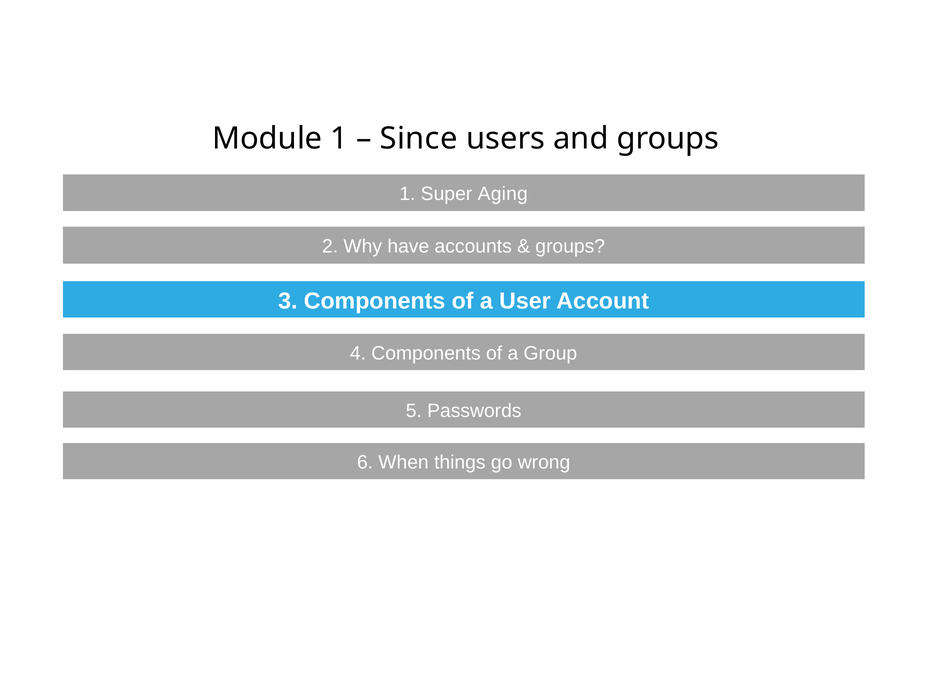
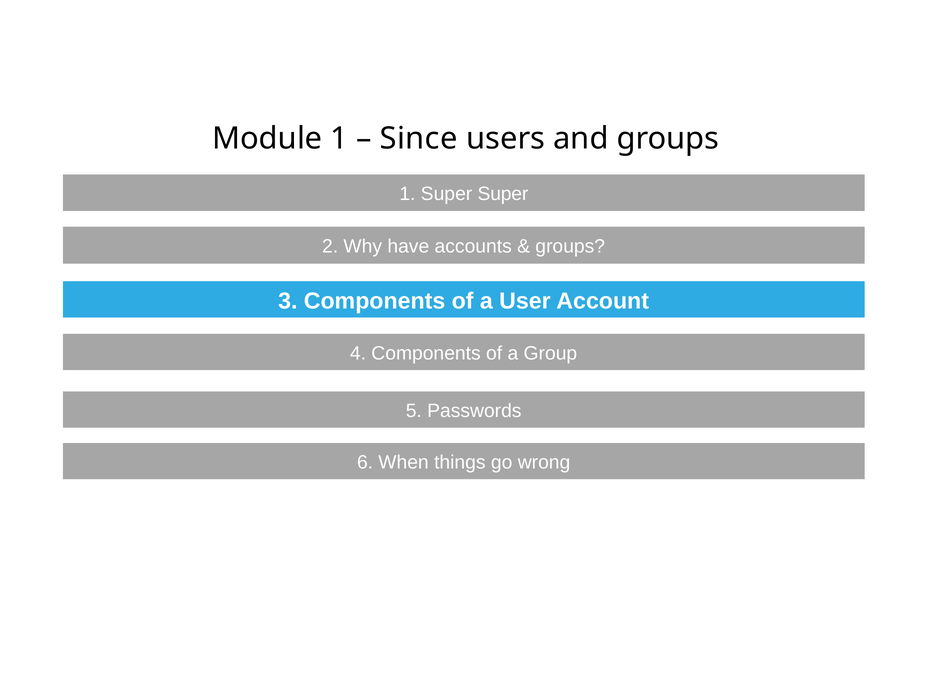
Super Aging: Aging -> Super
